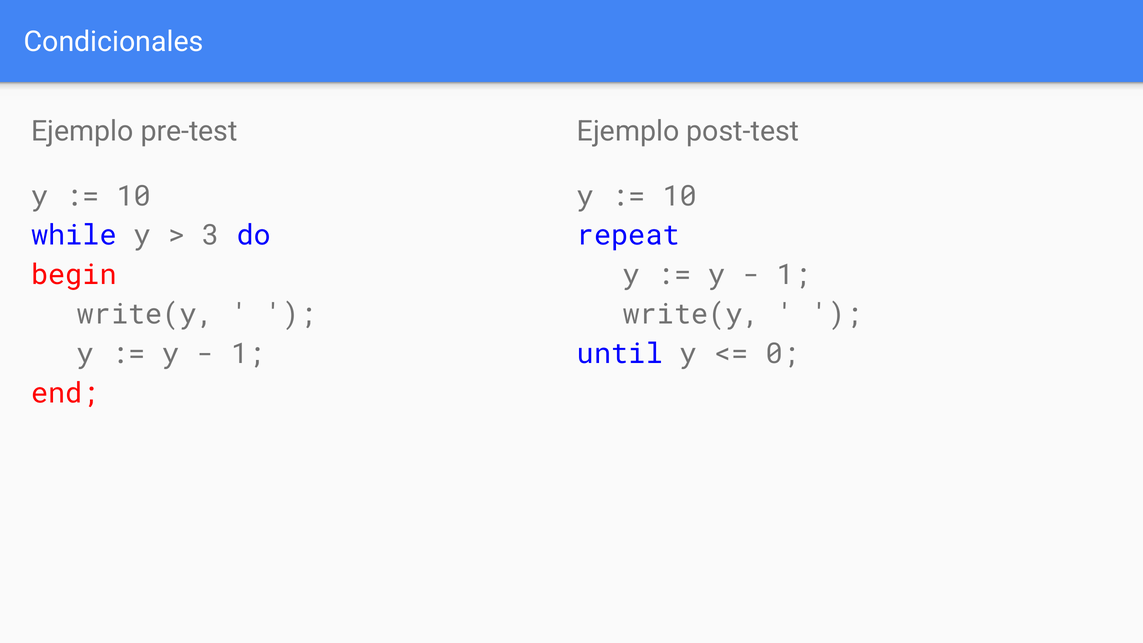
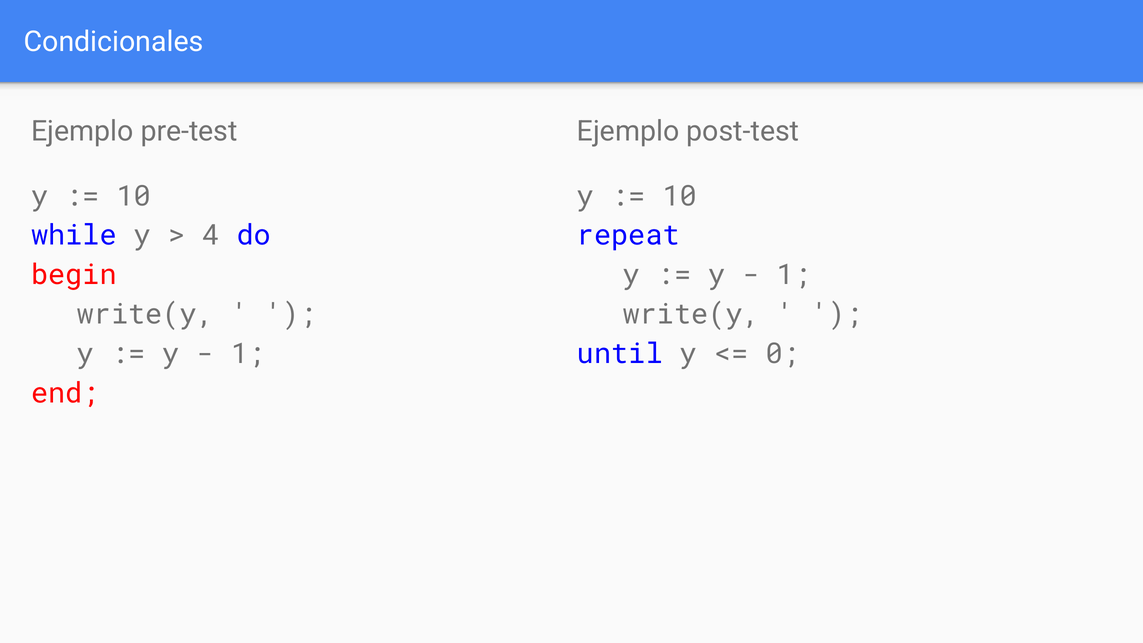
3: 3 -> 4
